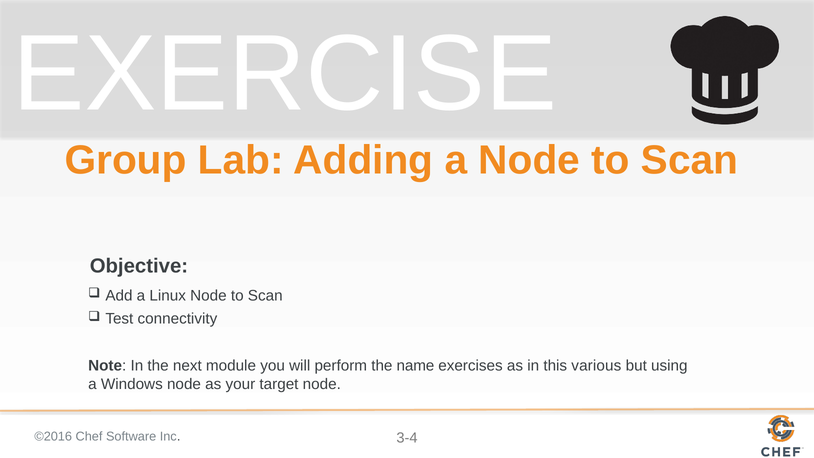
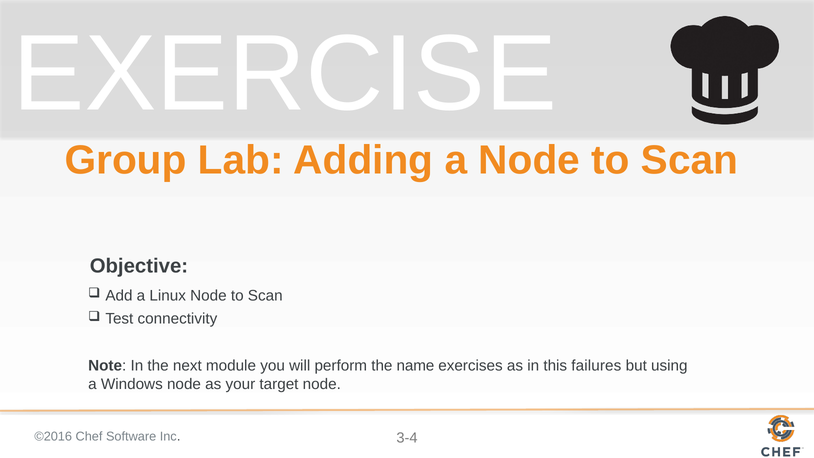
various: various -> failures
